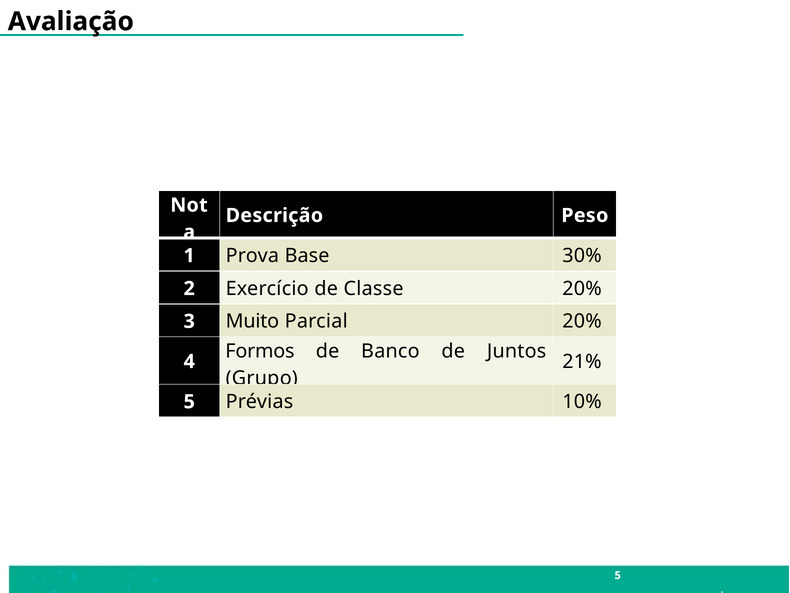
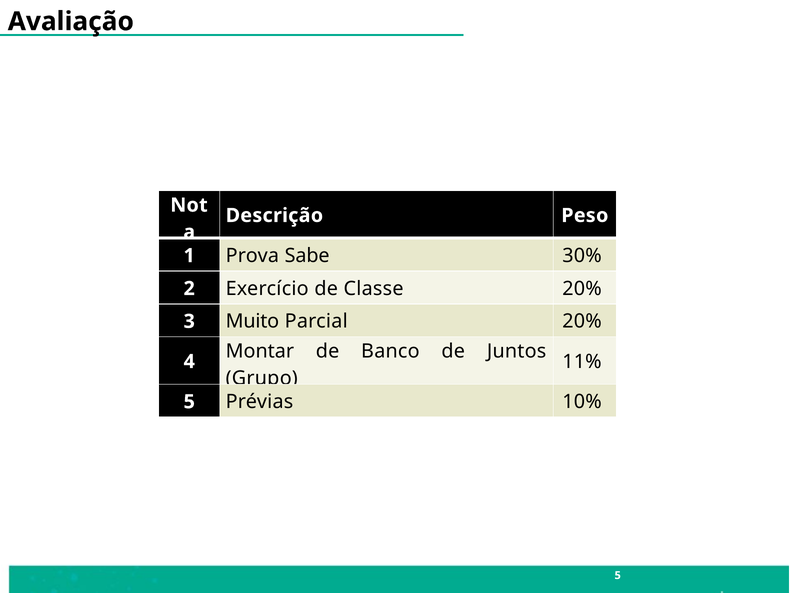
Base: Base -> Sabe
Formos: Formos -> Montar
21%: 21% -> 11%
